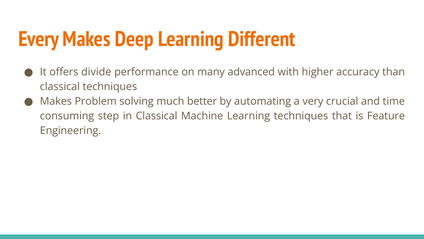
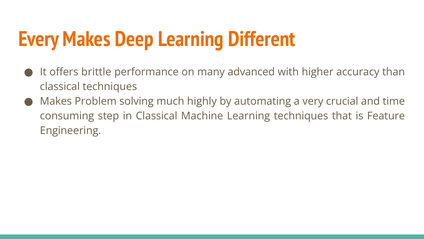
divide: divide -> brittle
better: better -> highly
